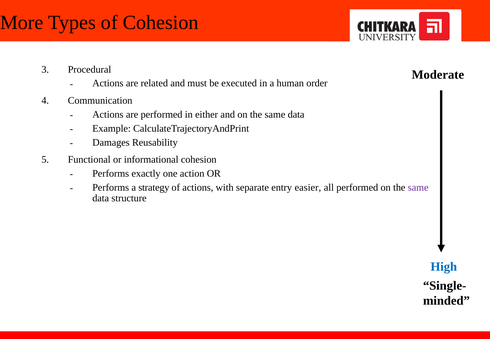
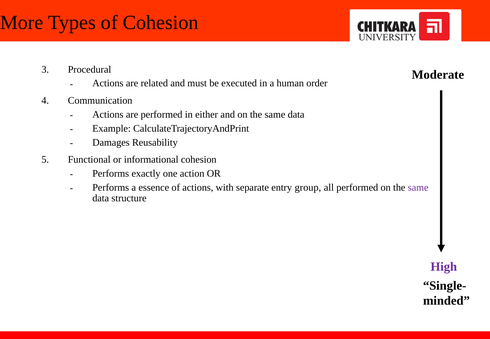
strategy: strategy -> essence
easier: easier -> group
High colour: blue -> purple
